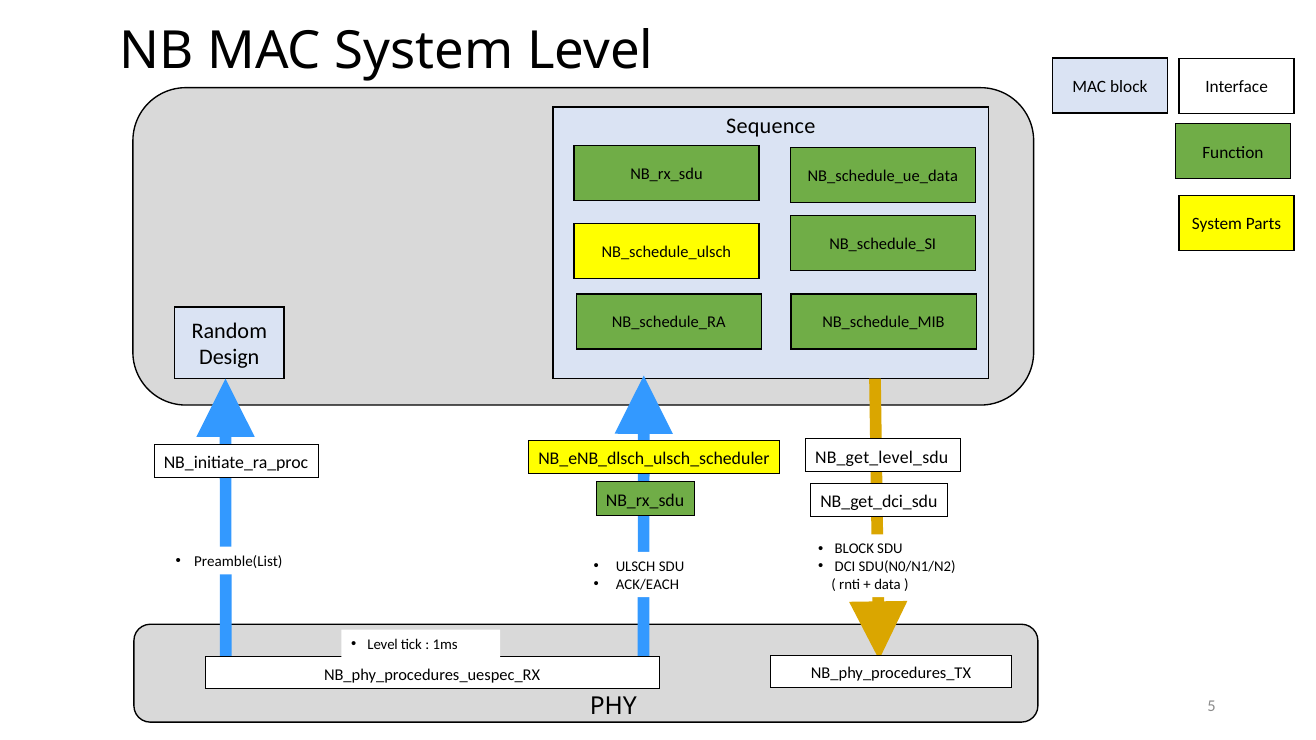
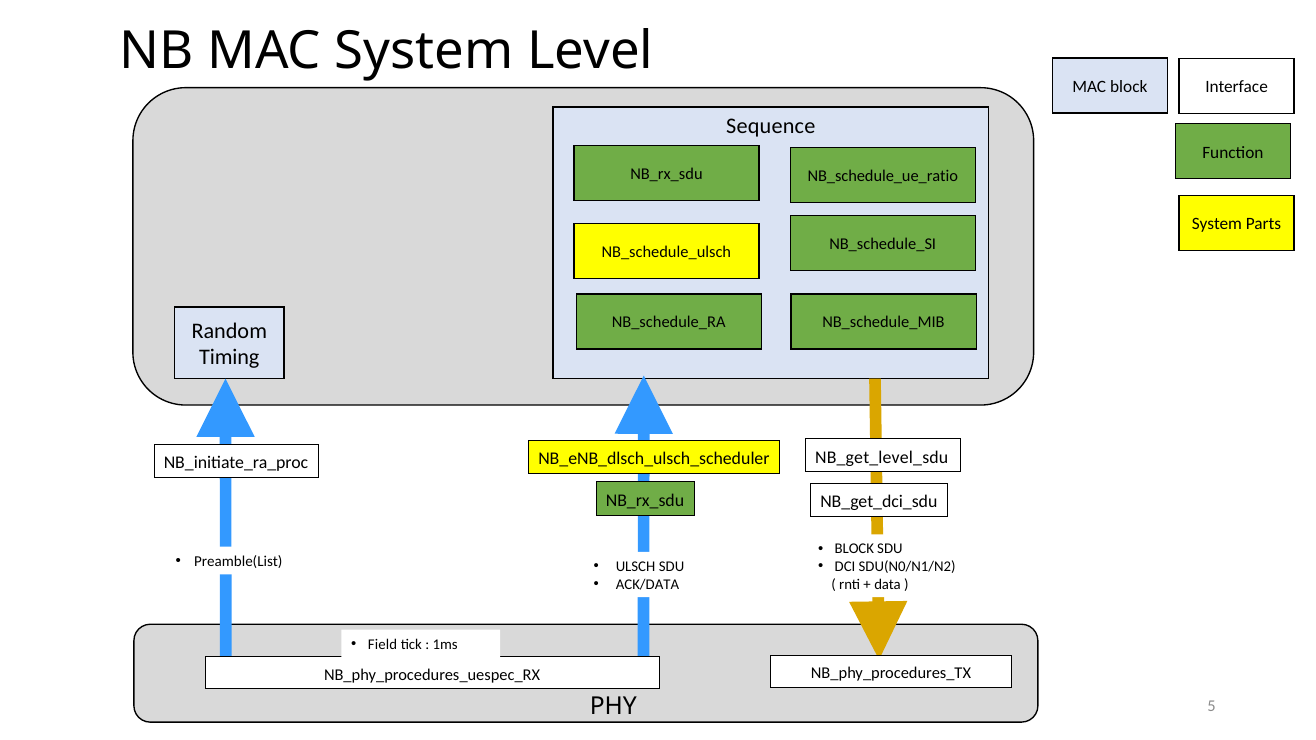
NB_schedule_ue_data: NB_schedule_ue_data -> NB_schedule_ue_ratio
Design: Design -> Timing
ACK/EACH: ACK/EACH -> ACK/DATA
Level at (383, 645): Level -> Field
